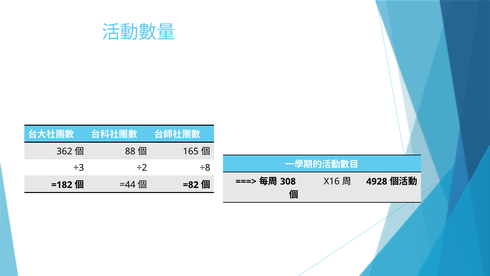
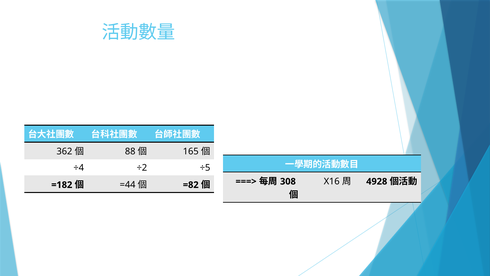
÷3: ÷3 -> ÷4
÷8: ÷8 -> ÷5
